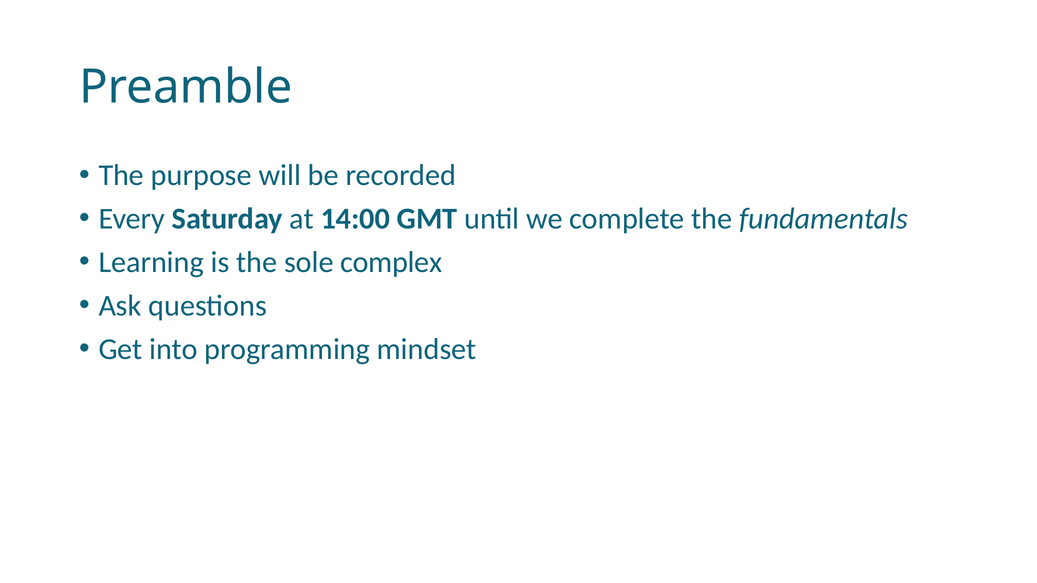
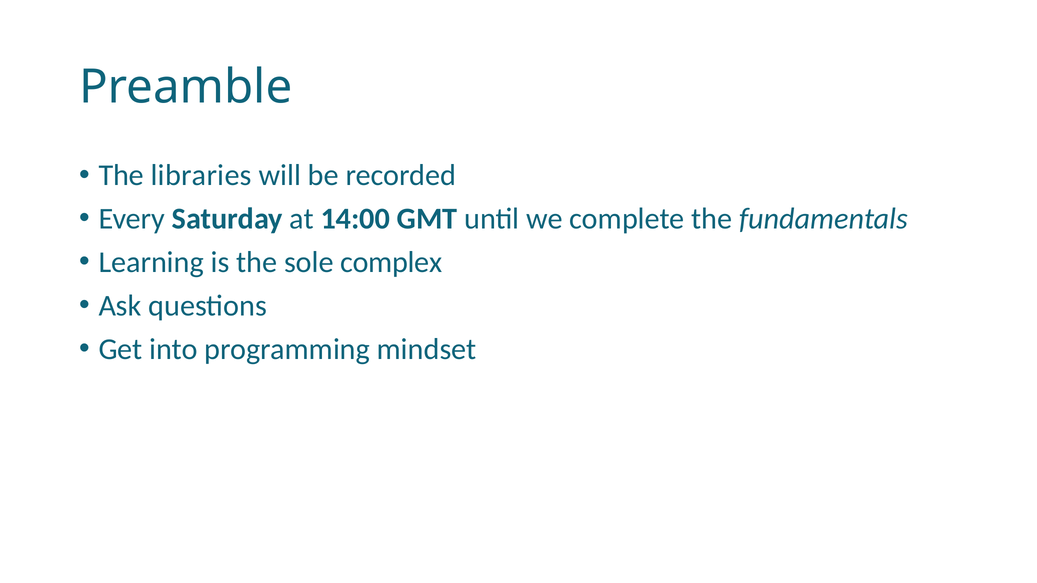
purpose: purpose -> libraries
